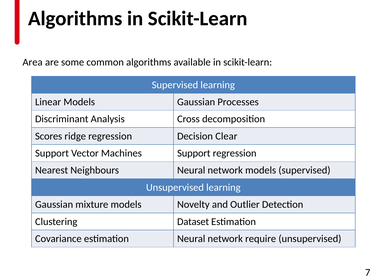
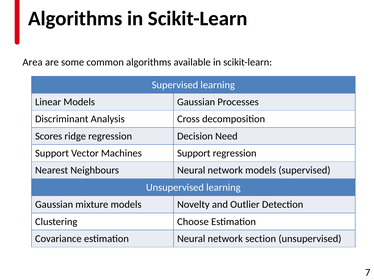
Clear: Clear -> Need
Dataset: Dataset -> Choose
require: require -> section
